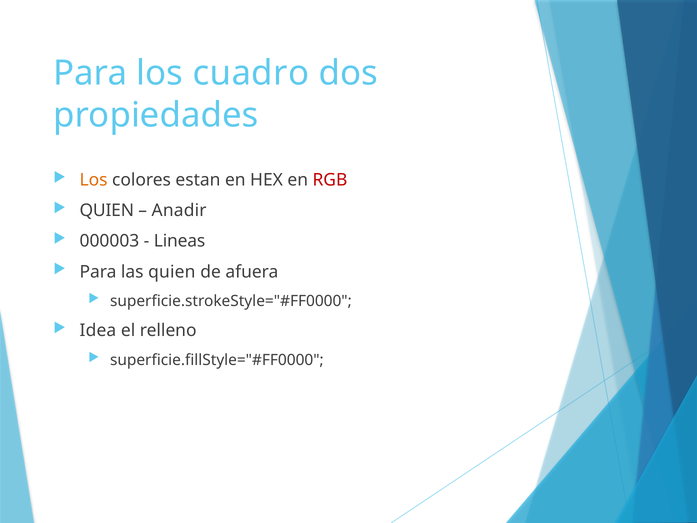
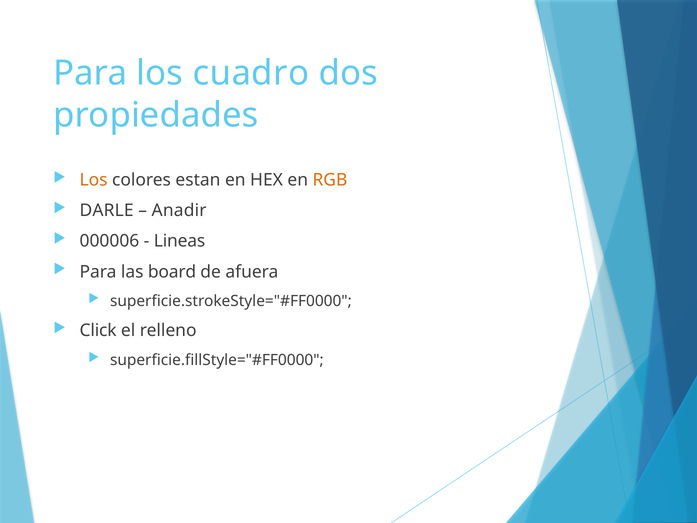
RGB colour: red -> orange
QUIEN at (107, 210): QUIEN -> DARLE
000003: 000003 -> 000006
las quien: quien -> board
Idea: Idea -> Click
